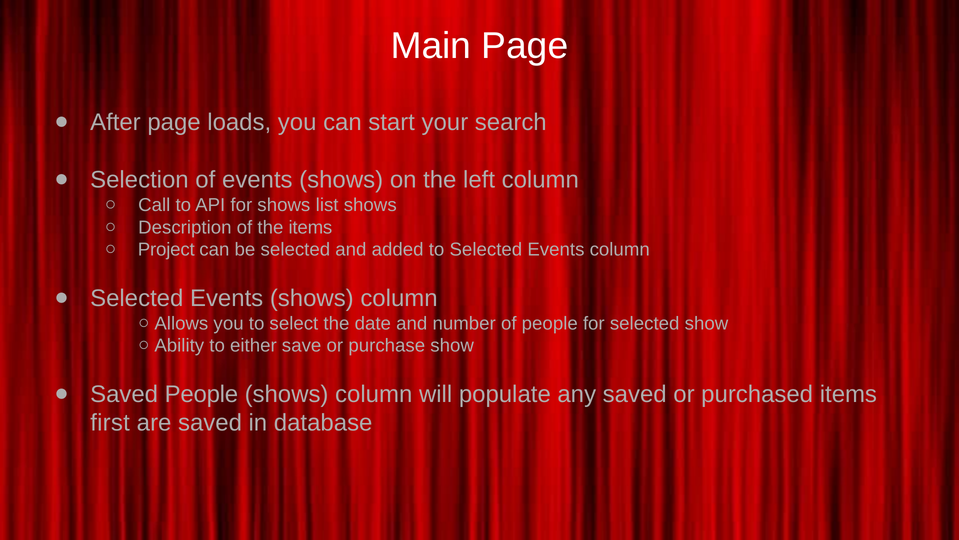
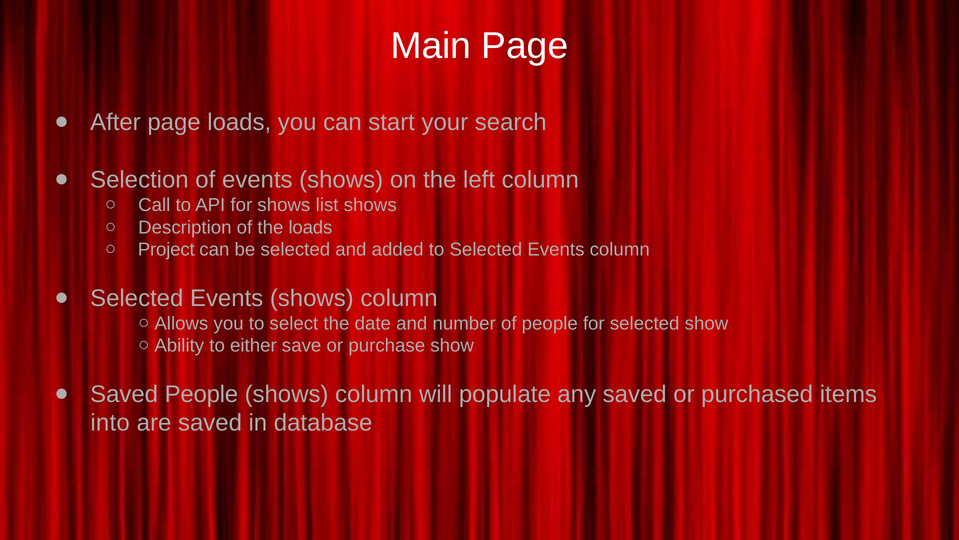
the items: items -> loads
first: first -> into
